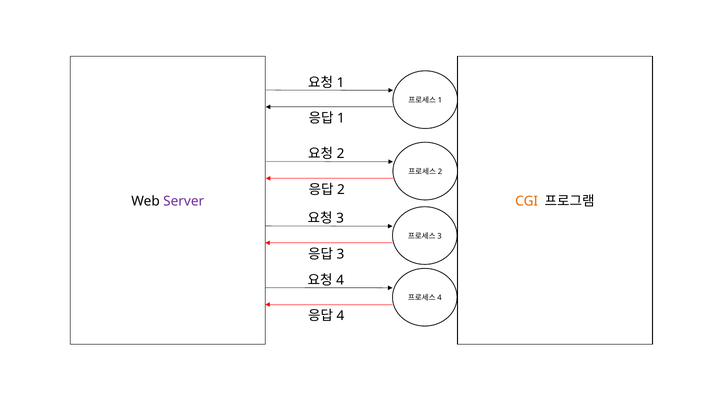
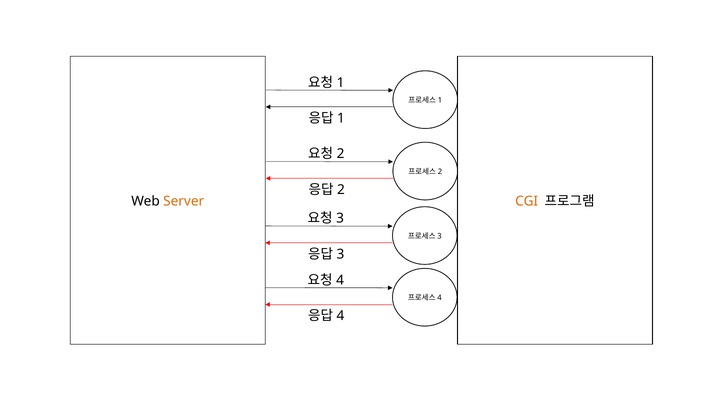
Server colour: purple -> orange
